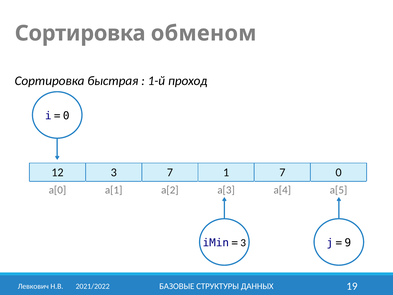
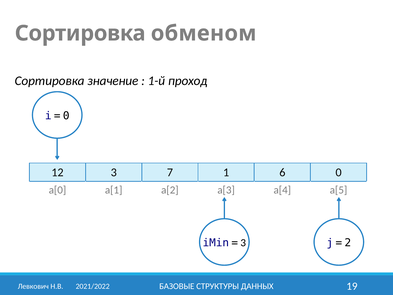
быстрая: быстрая -> значение
1 7: 7 -> 6
9: 9 -> 2
